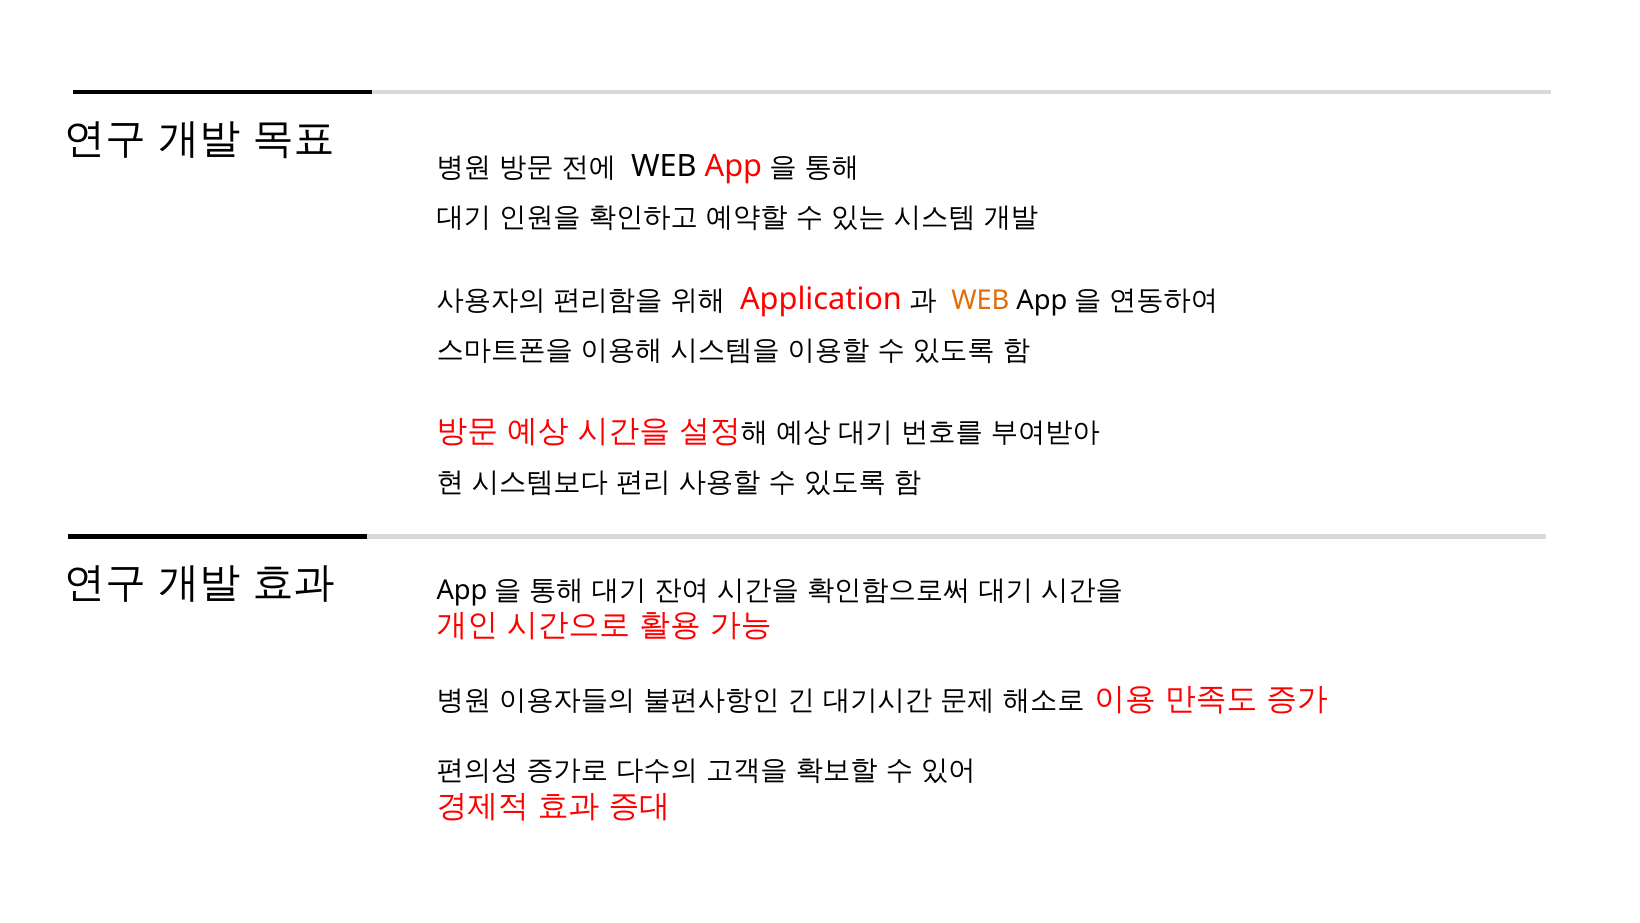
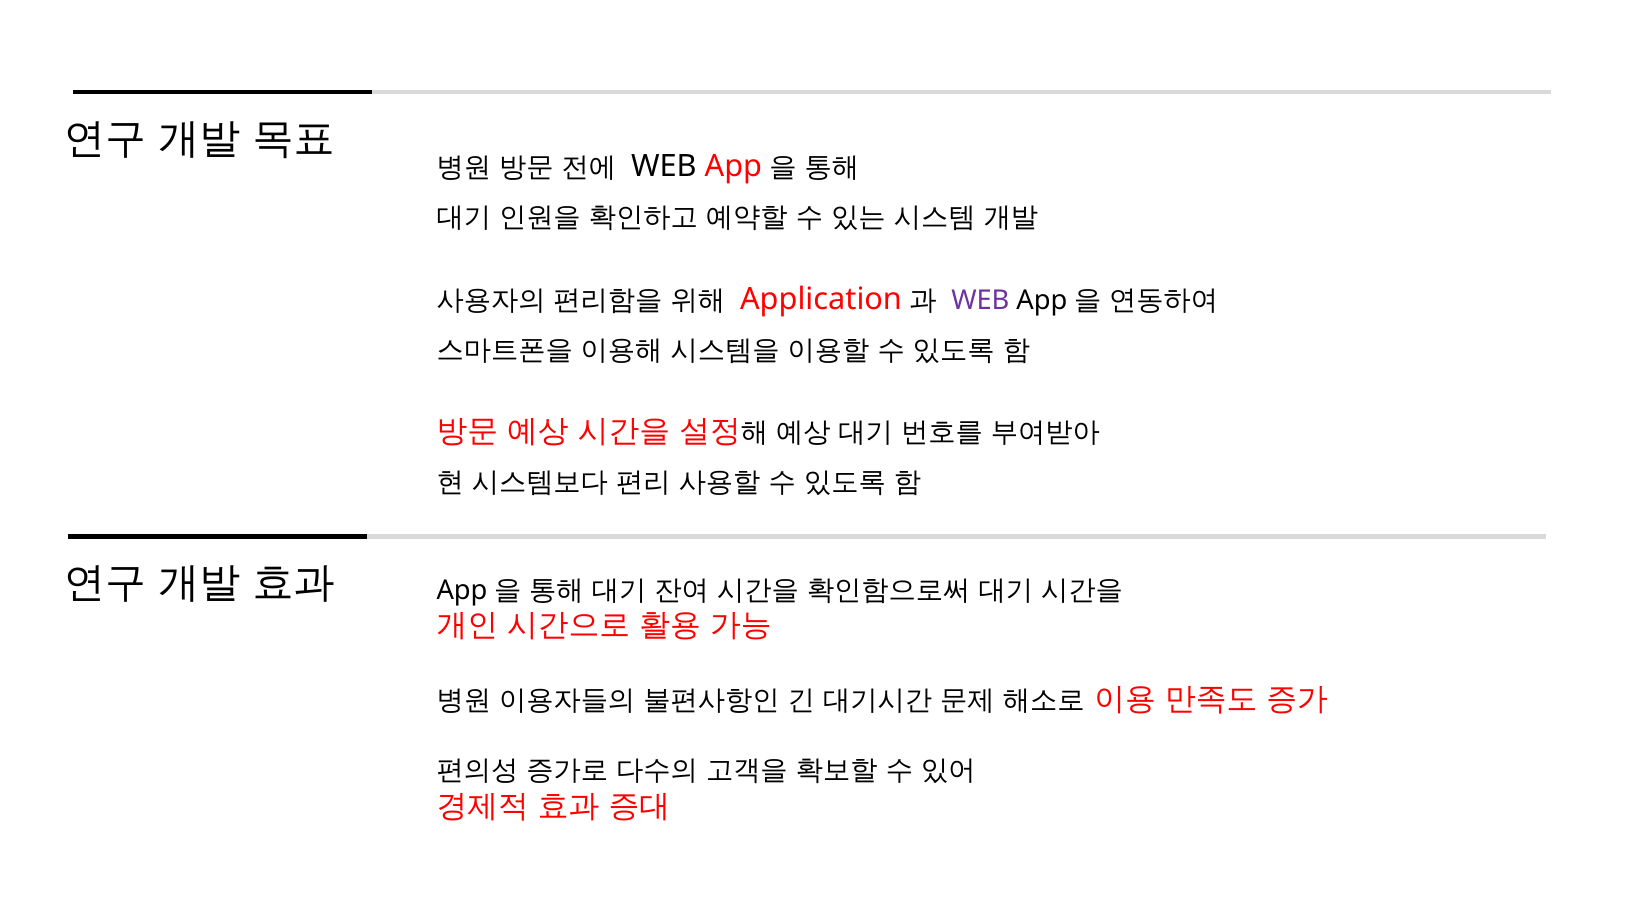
WEB at (980, 300) colour: orange -> purple
